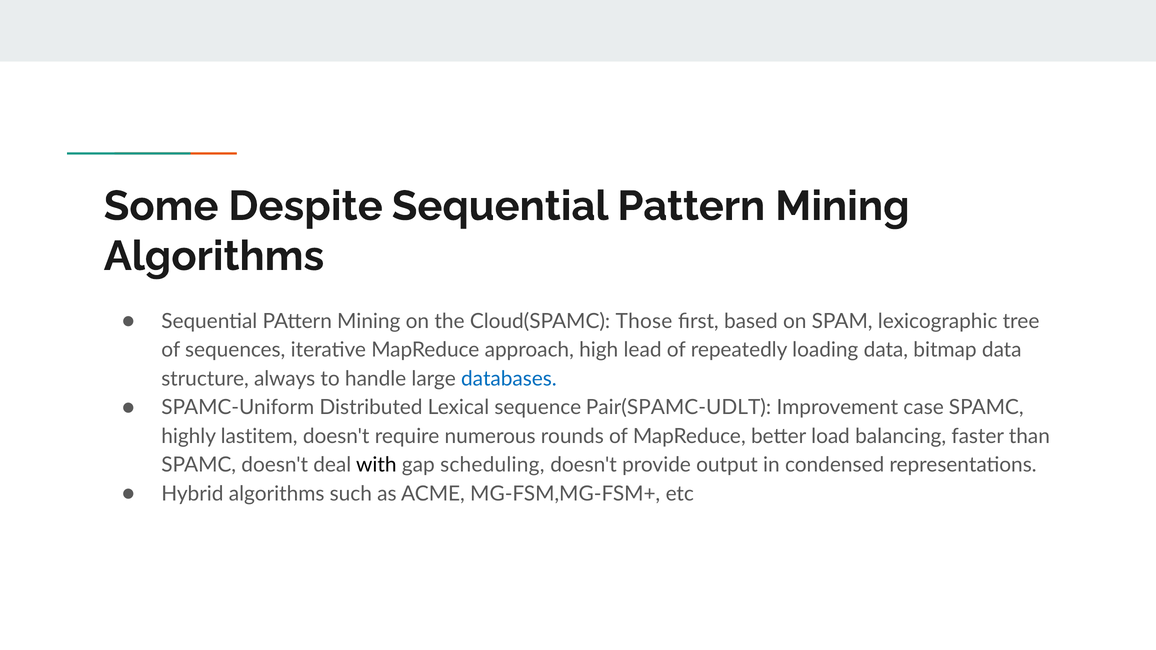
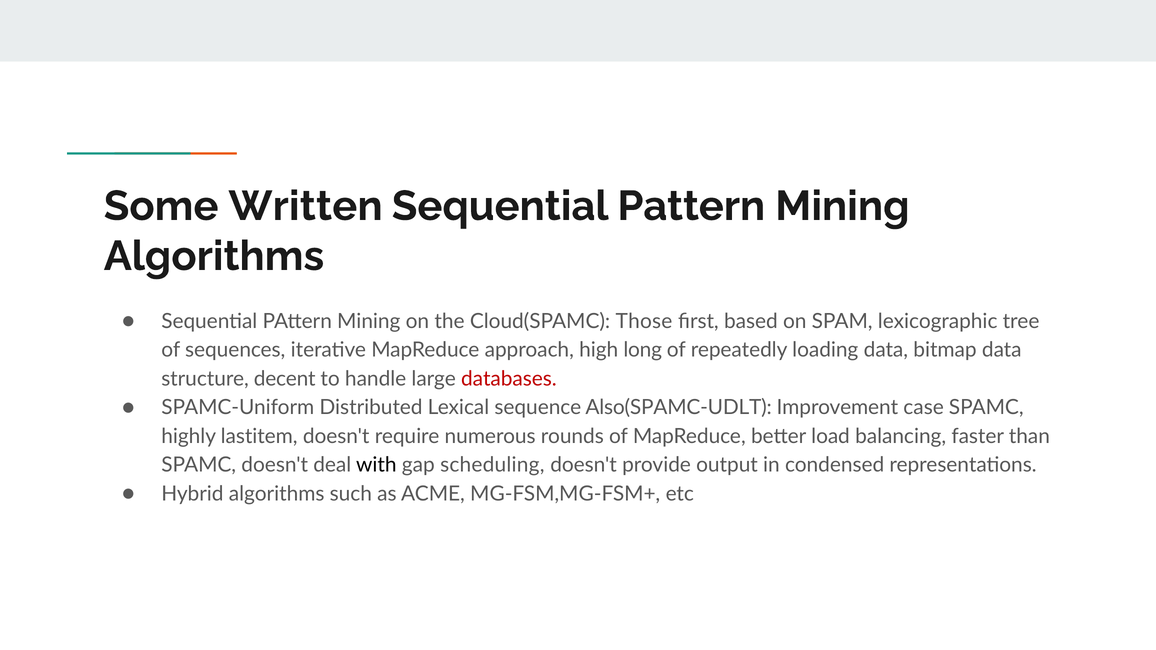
Despite: Despite -> Written
lead: lead -> long
always: always -> decent
databases colour: blue -> red
Pair(SPAMC-UDLT: Pair(SPAMC-UDLT -> Also(SPAMC-UDLT
